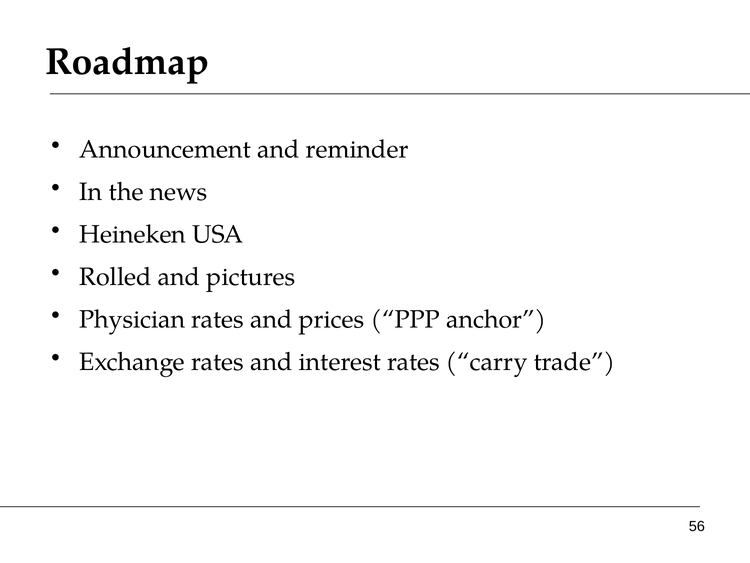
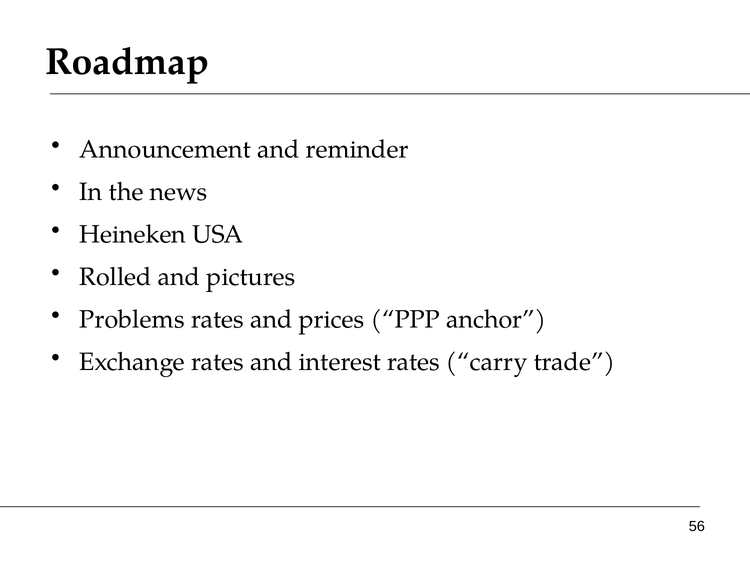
Physician: Physician -> Problems
